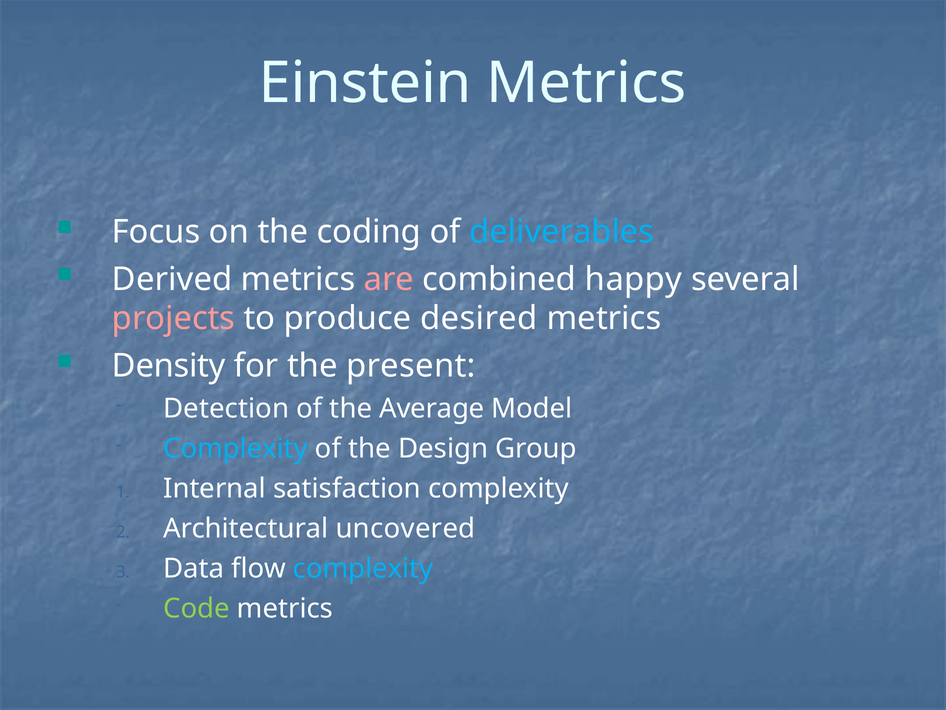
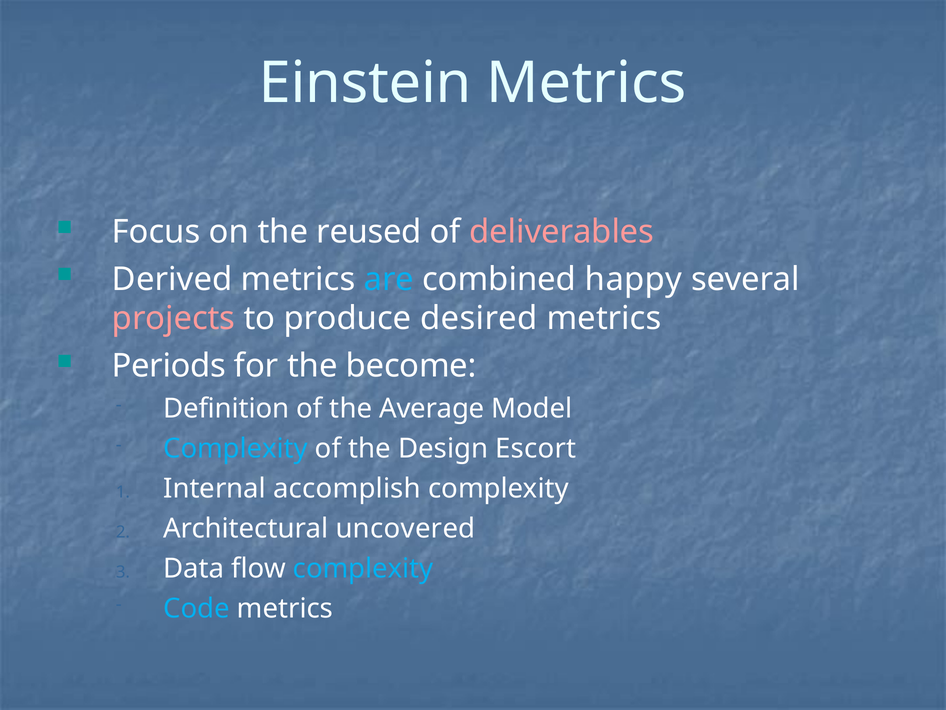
coding: coding -> reused
deliverables colour: light blue -> pink
are colour: pink -> light blue
Density: Density -> Periods
present: present -> become
Detection: Detection -> Definition
Group: Group -> Escort
satisfaction: satisfaction -> accomplish
Code colour: light green -> light blue
